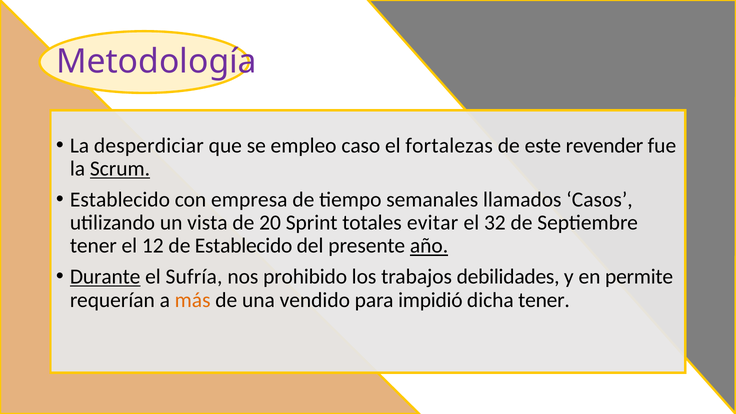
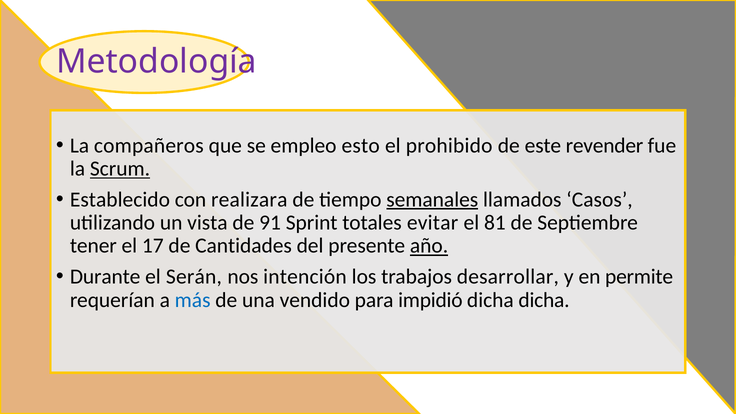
desperdiciar: desperdiciar -> compañeros
caso: caso -> esto
fortalezas: fortalezas -> prohibido
empresa: empresa -> realizara
semanales underline: none -> present
20: 20 -> 91
32: 32 -> 81
12: 12 -> 17
de Establecido: Establecido -> Cantidades
Durante underline: present -> none
Sufría: Sufría -> Serán
prohibido: prohibido -> intención
debilidades: debilidades -> desarrollar
más colour: orange -> blue
dicha tener: tener -> dicha
